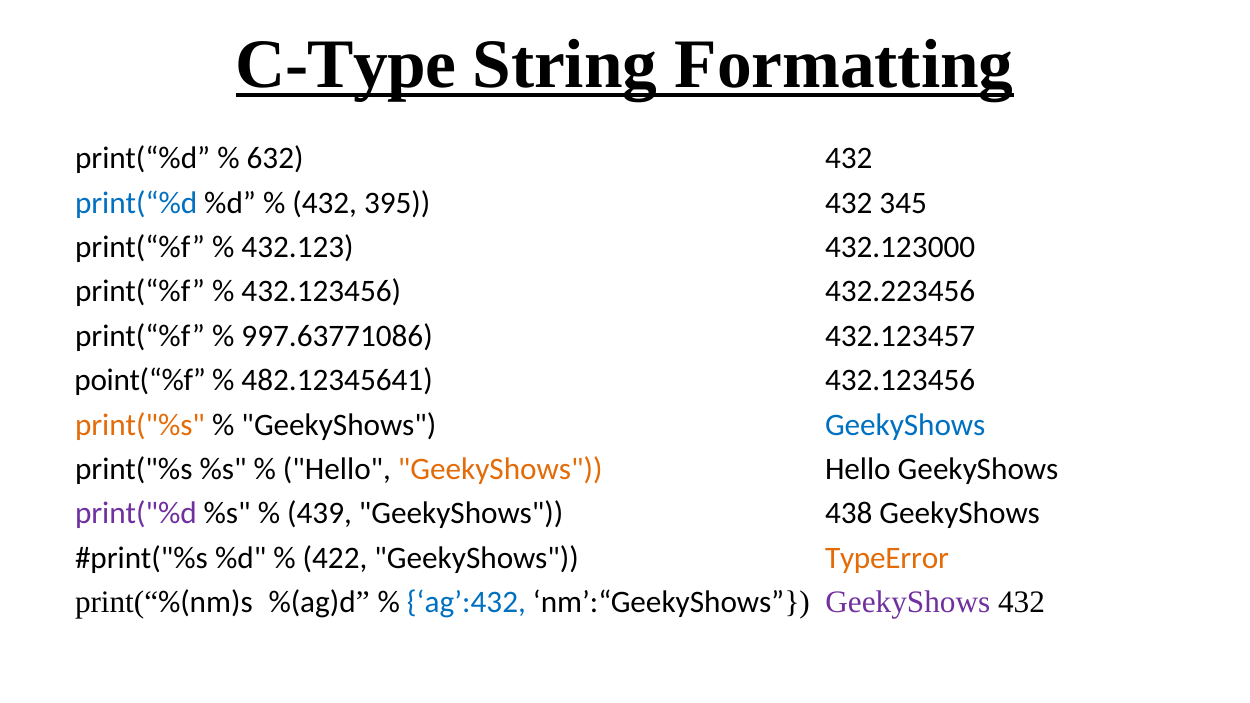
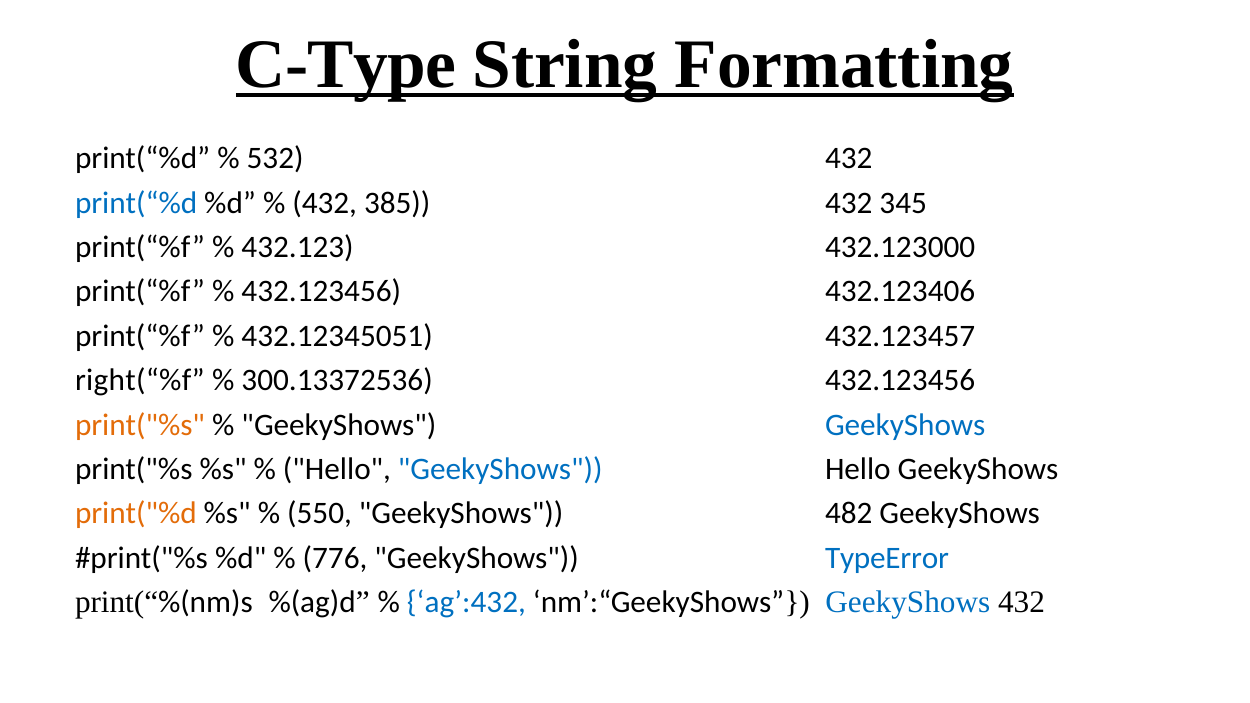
632: 632 -> 532
395: 395 -> 385
432.223456: 432.223456 -> 432.123406
997.63771086: 997.63771086 -> 432.12345051
point(“%f: point(“%f -> right(“%f
482.12345641: 482.12345641 -> 300.13372536
GeekyShows at (500, 469) colour: orange -> blue
print("%d colour: purple -> orange
439: 439 -> 550
438: 438 -> 482
422: 422 -> 776
TypeError colour: orange -> blue
GeekyShows at (908, 602) colour: purple -> blue
